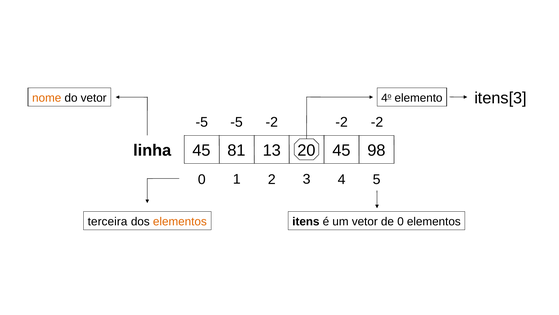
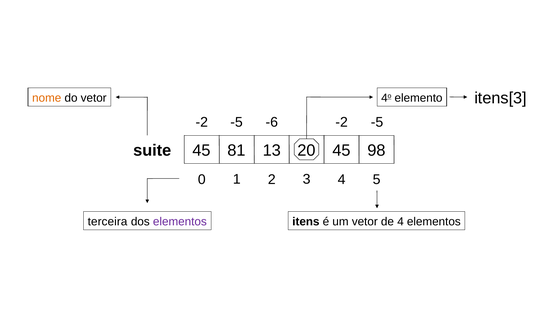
-5 at (202, 122): -5 -> -2
-5 -2: -2 -> -6
-2 at (377, 122): -2 -> -5
linha: linha -> suite
elementos at (180, 221) colour: orange -> purple
de 0: 0 -> 4
